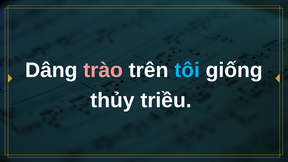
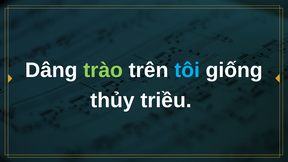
trào colour: pink -> light green
